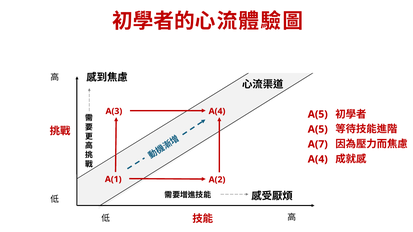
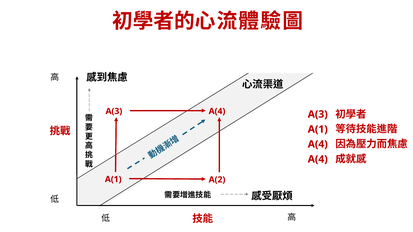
A(5 at (318, 114): A(5 -> A(3
A(5 at (318, 129): A(5 -> A(1
A(7 at (318, 144): A(7 -> A(4
